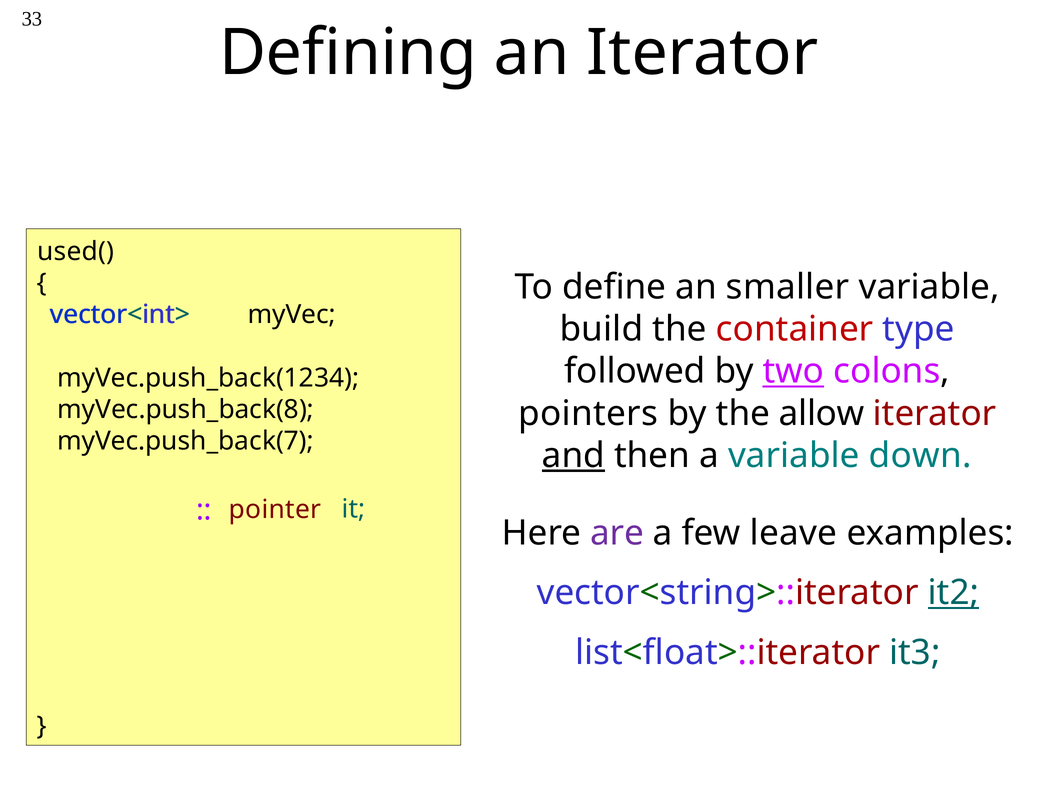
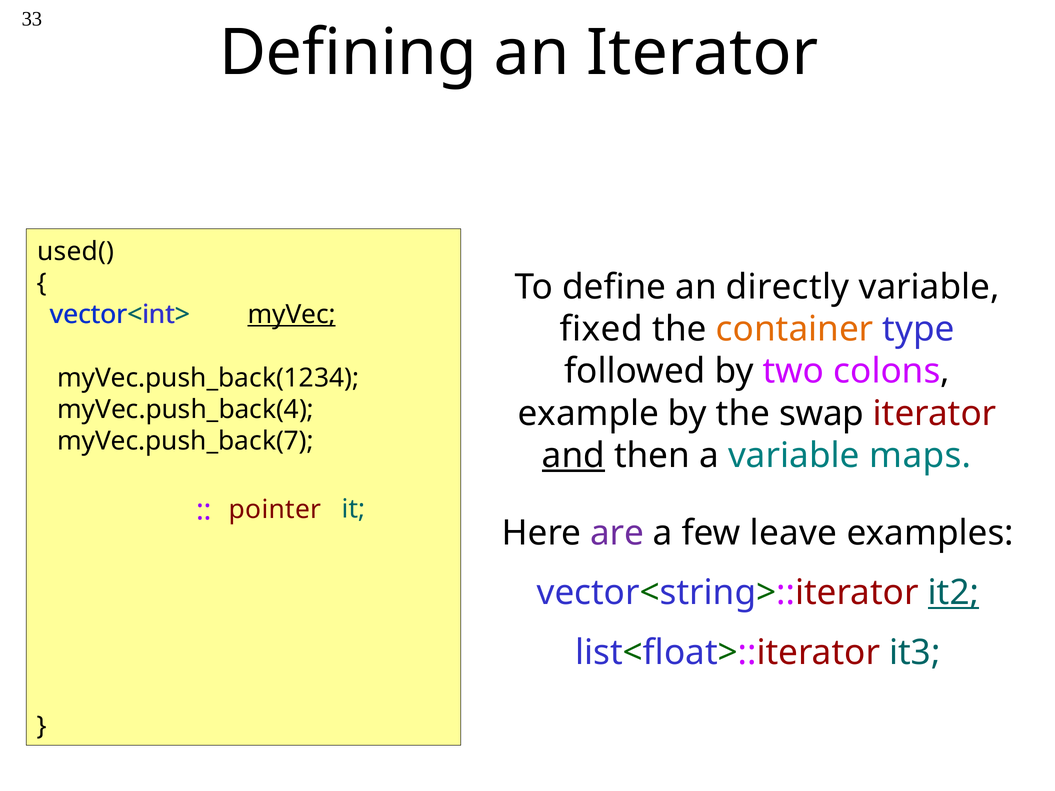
smaller: smaller -> directly
myVec underline: none -> present
build: build -> fixed
container colour: red -> orange
two underline: present -> none
myVec.push_back(8: myVec.push_back(8 -> myVec.push_back(4
pointers: pointers -> example
allow: allow -> swap
down: down -> maps
